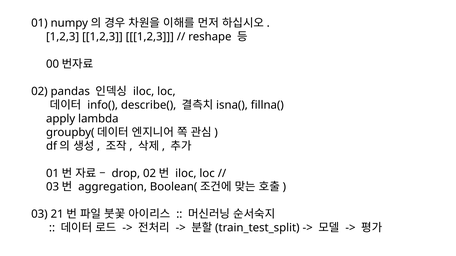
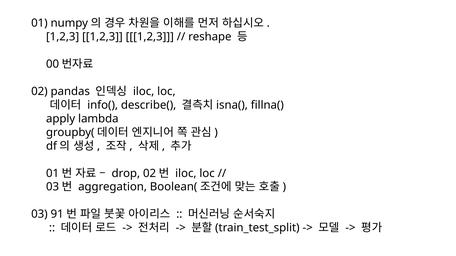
21: 21 -> 91
